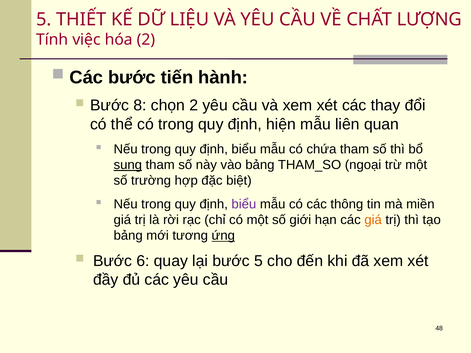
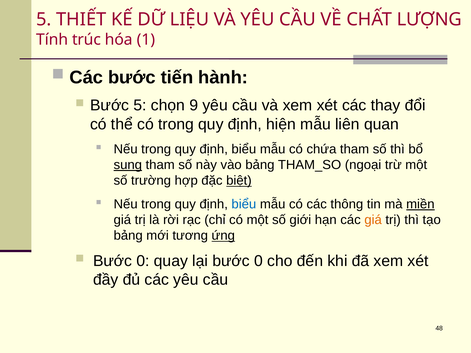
việc: việc -> trúc
hóa 2: 2 -> 1
Bước 8: 8 -> 5
chọn 2: 2 -> 9
biệt underline: none -> present
biểu at (244, 204) colour: purple -> blue
miền underline: none -> present
6 at (143, 261): 6 -> 0
lại bước 5: 5 -> 0
